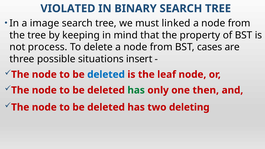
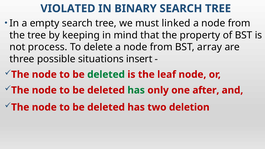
image: image -> empty
cases: cases -> array
deleted at (106, 75) colour: blue -> green
then: then -> after
deleting: deleting -> deletion
